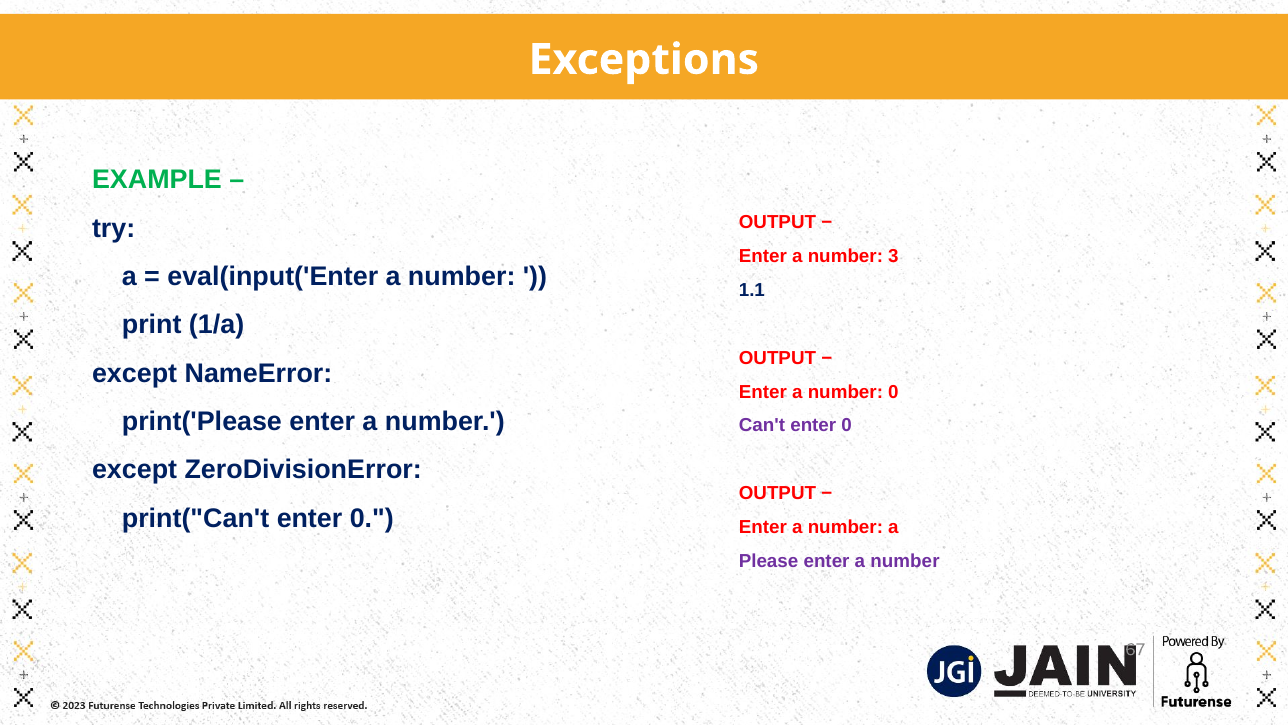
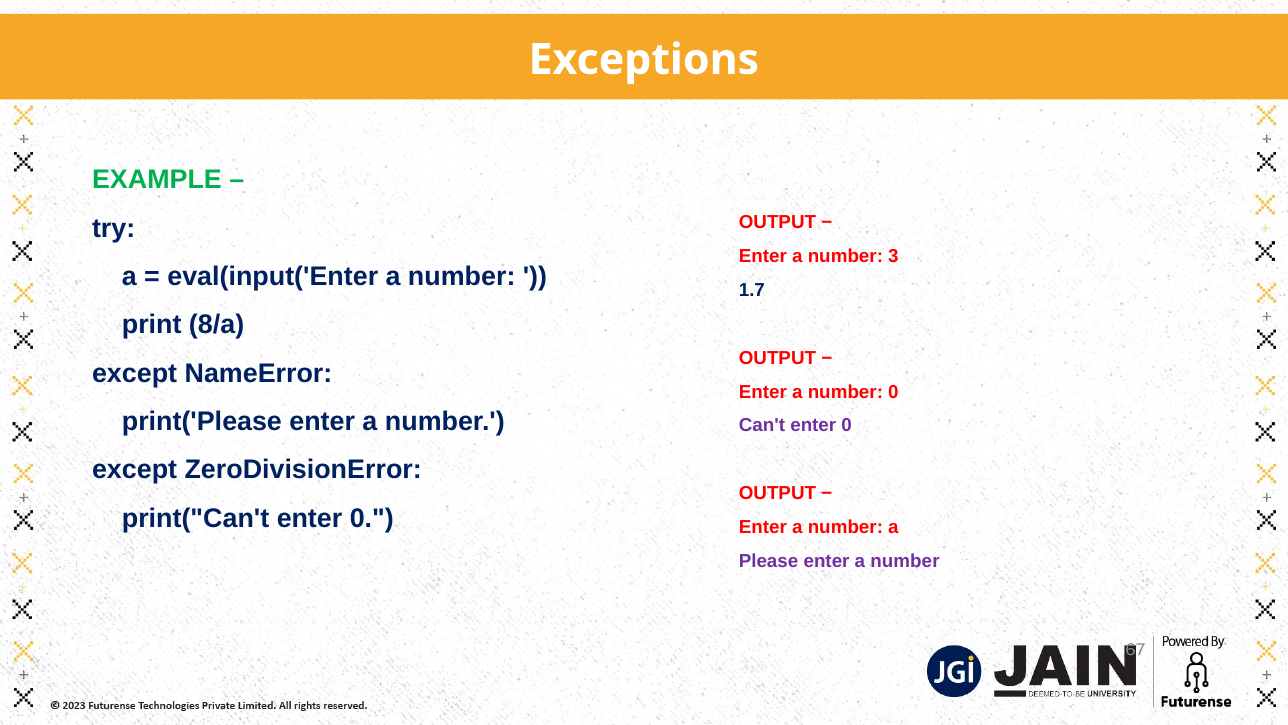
1.1: 1.1 -> 1.7
1/a: 1/a -> 8/a
